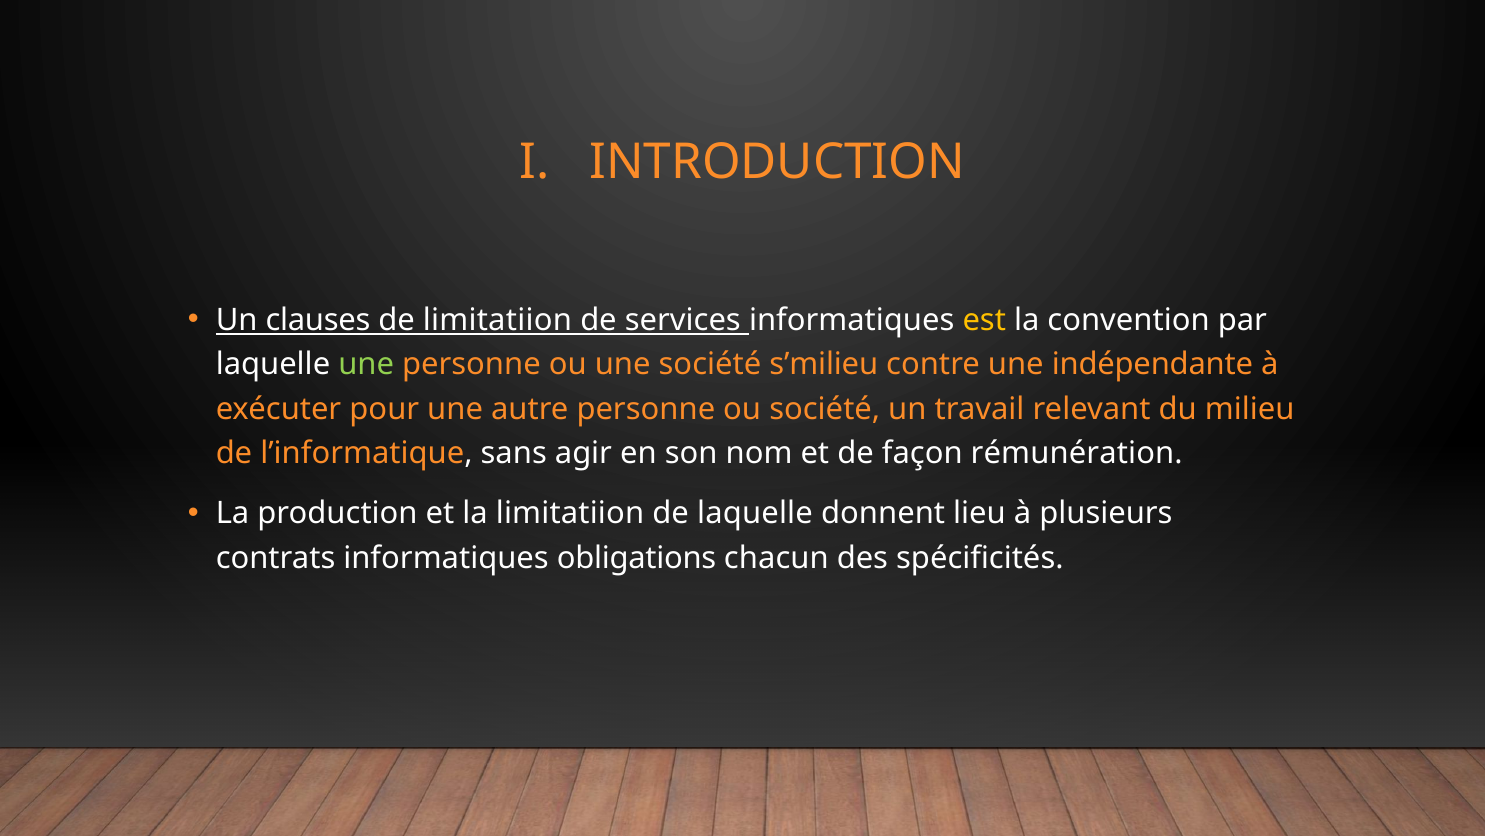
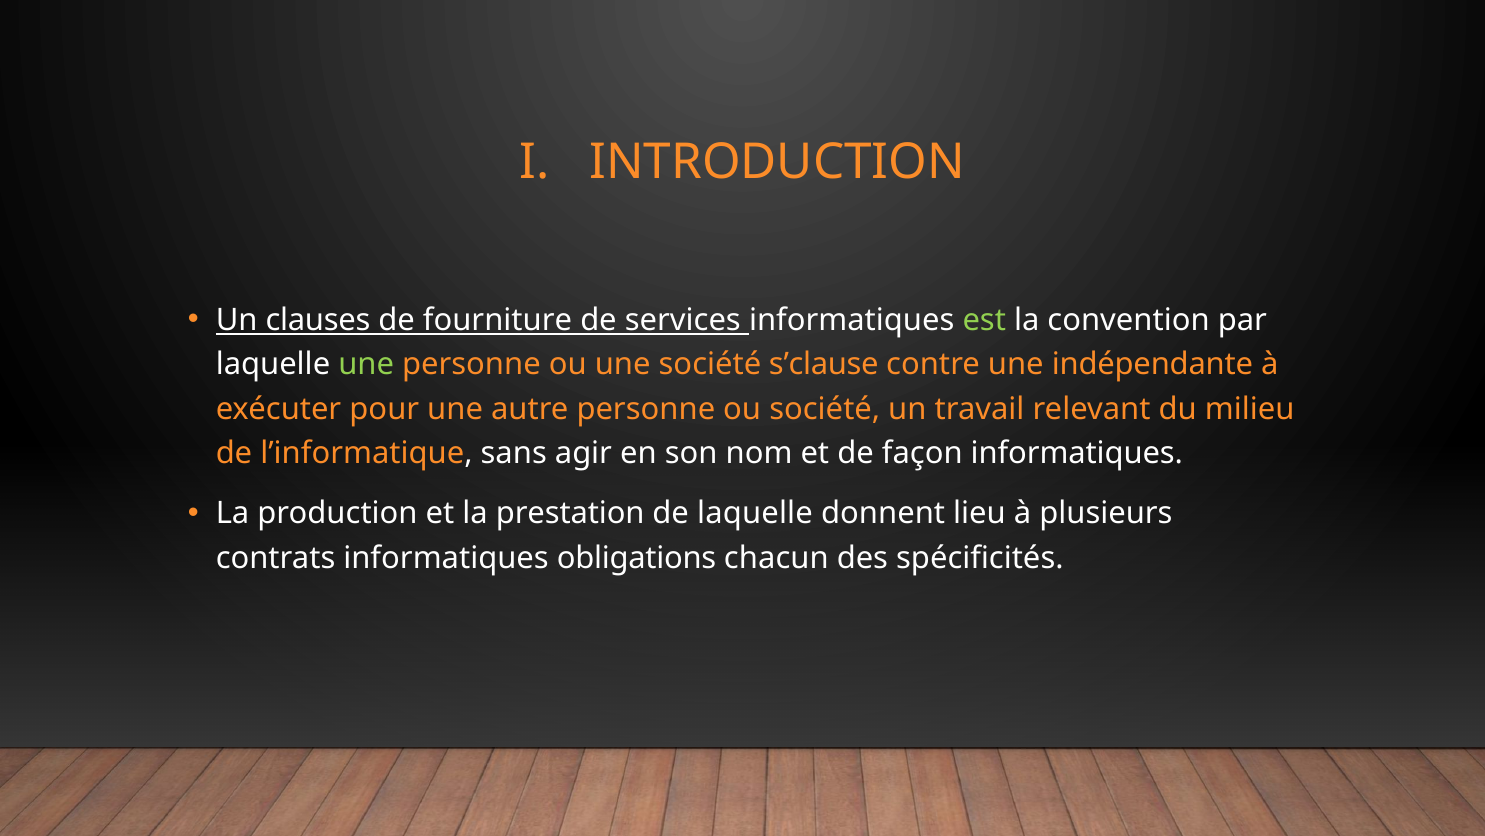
de limitatiion: limitatiion -> fourniture
est colour: yellow -> light green
s’milieu: s’milieu -> s’clause
façon rémunération: rémunération -> informatiques
la limitatiion: limitatiion -> prestation
